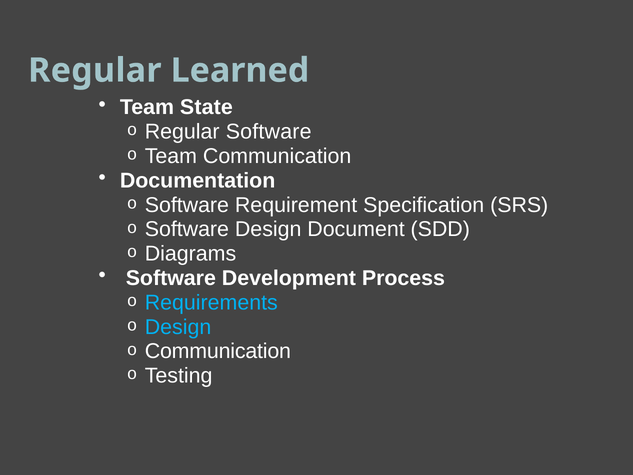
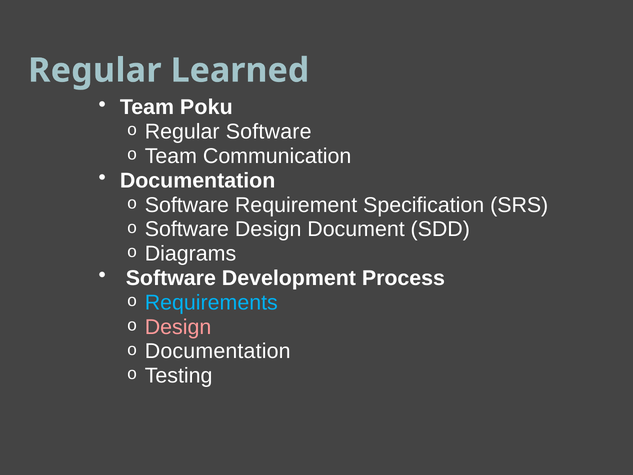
State: State -> Poku
Design at (178, 327) colour: light blue -> pink
Communication at (218, 351): Communication -> Documentation
